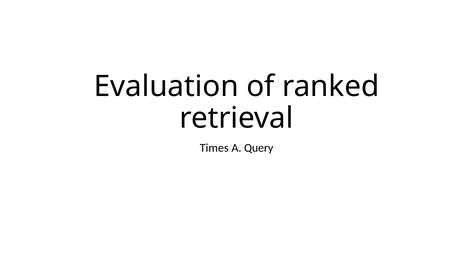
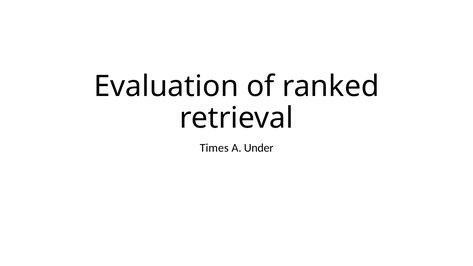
Query: Query -> Under
